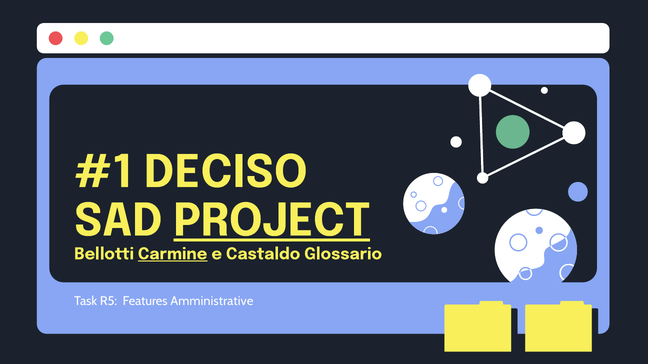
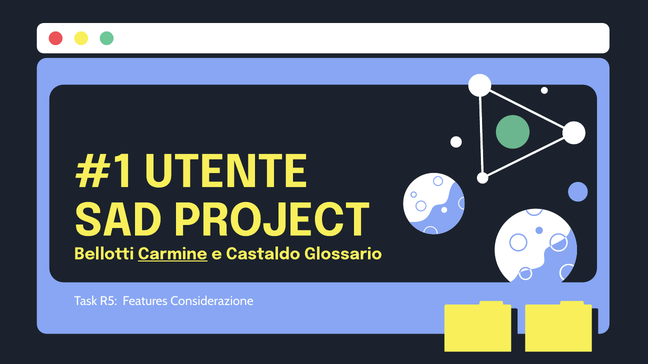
DECISO: DECISO -> UTENTE
PROJECT underline: present -> none
Amministrative: Amministrative -> Considerazione
